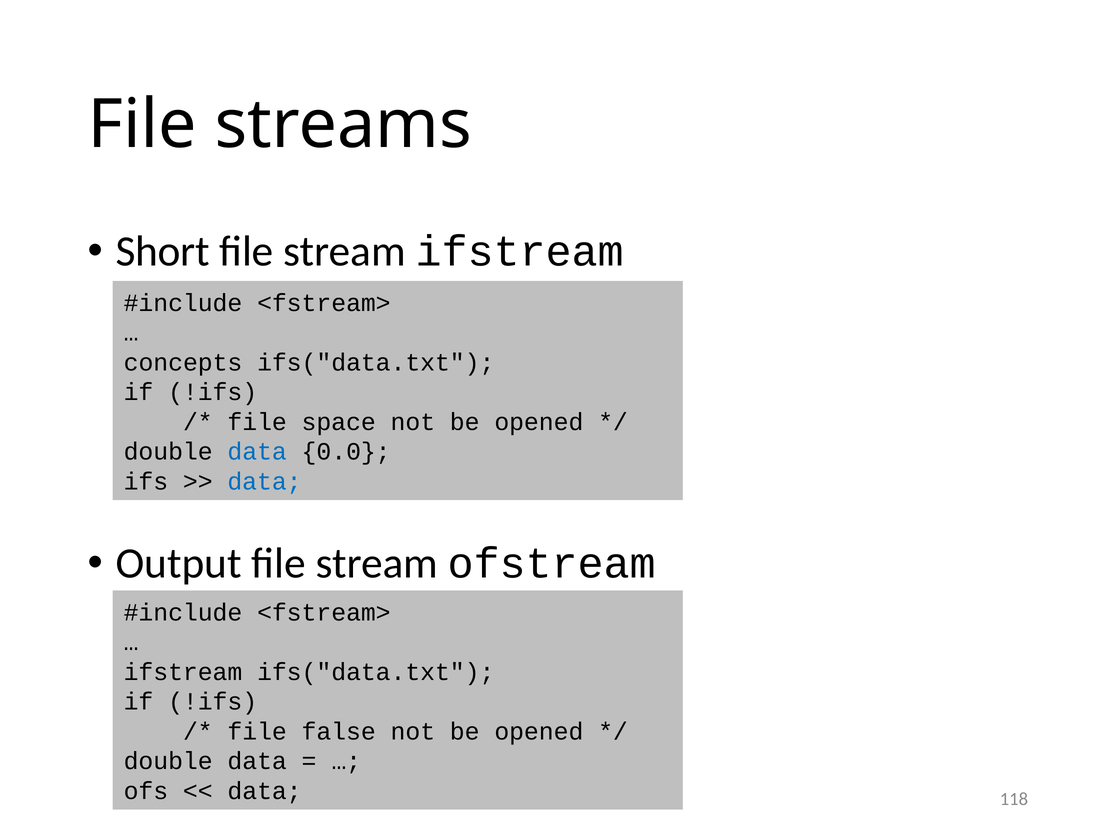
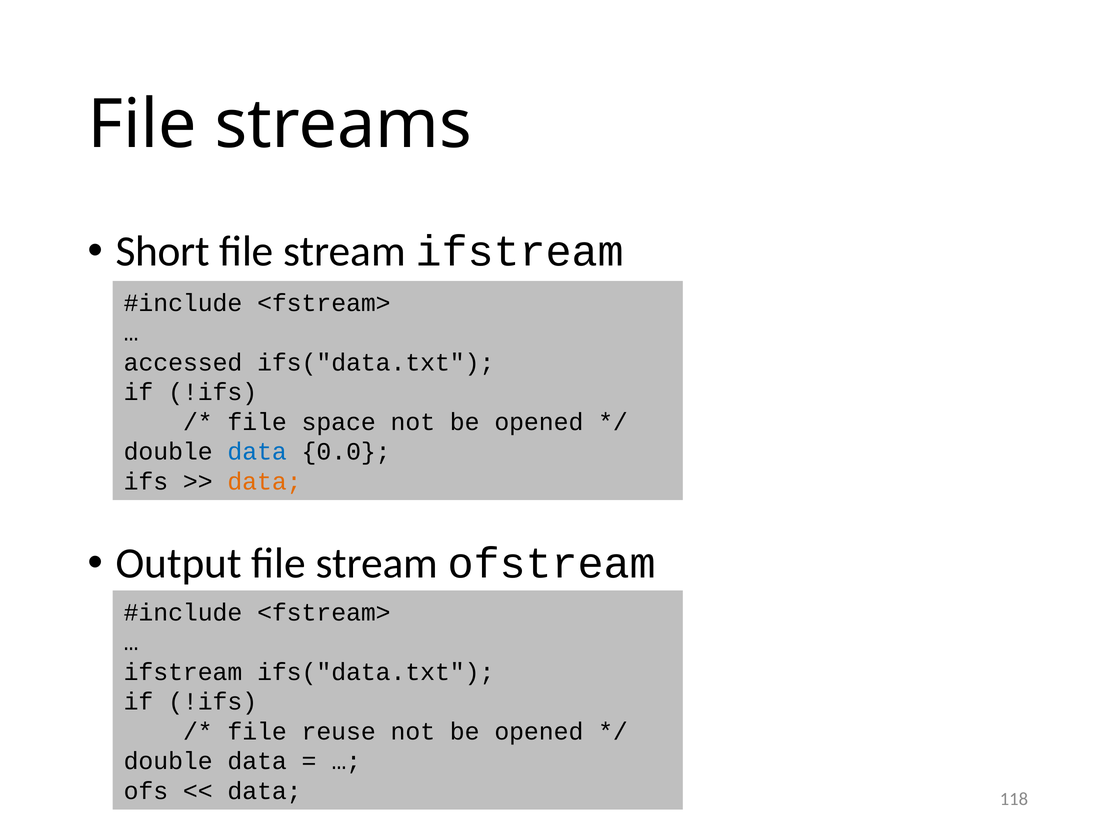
concepts: concepts -> accessed
data at (265, 482) colour: blue -> orange
false: false -> reuse
